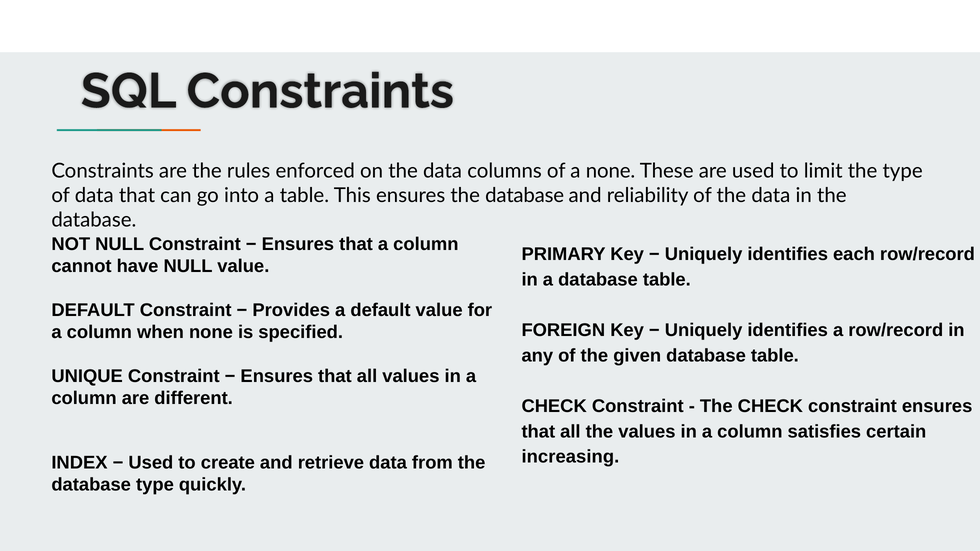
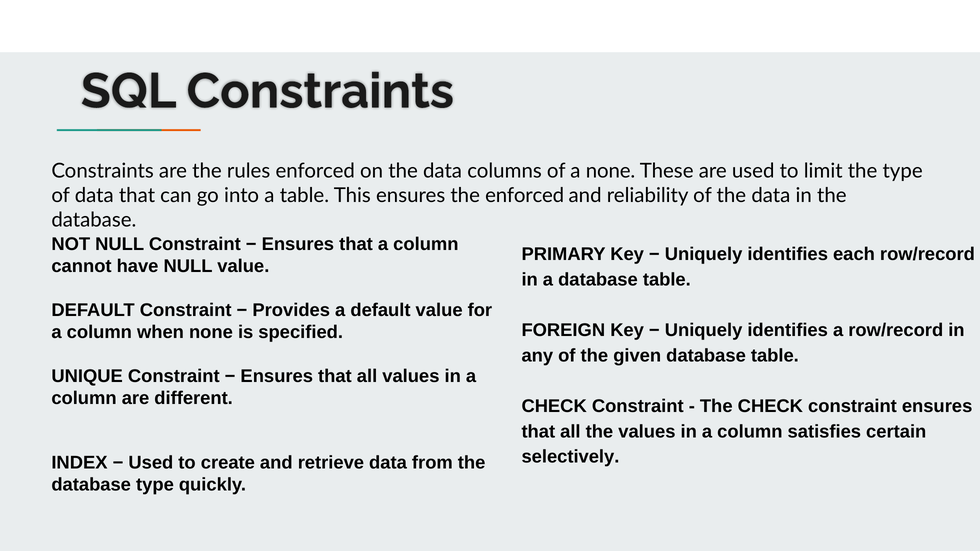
ensures the database: database -> enforced
increasing: increasing -> selectively
